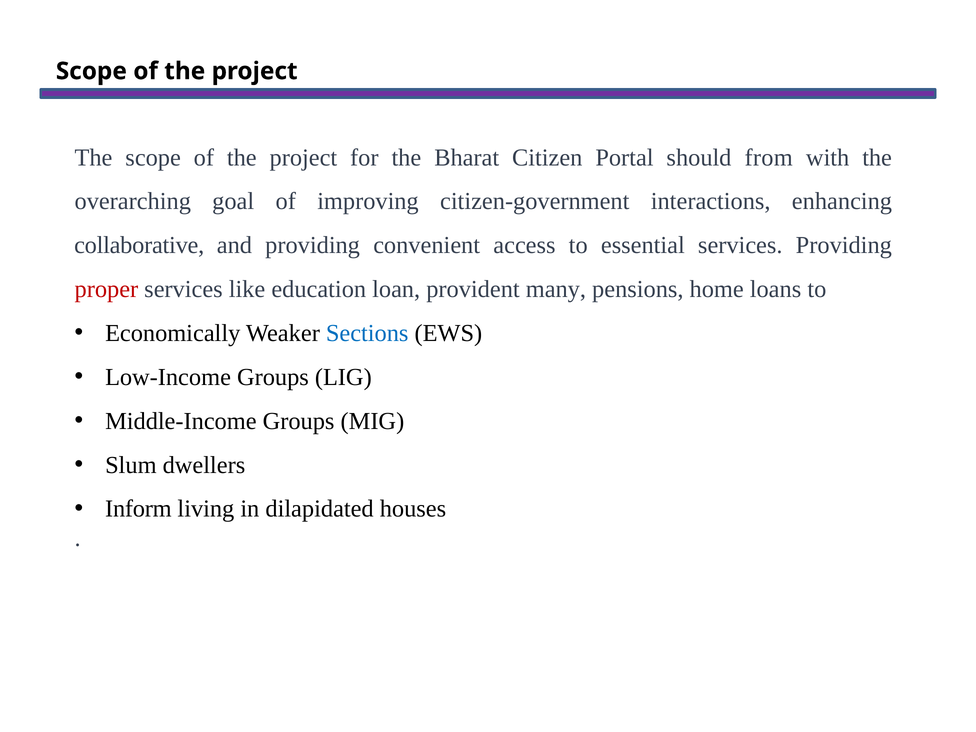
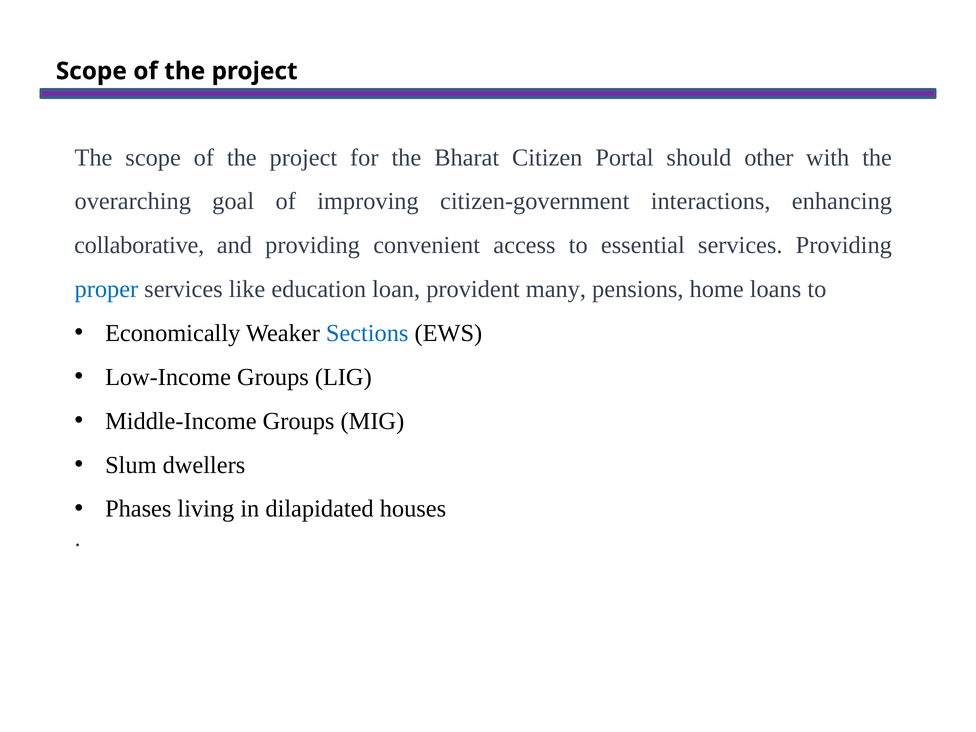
from: from -> other
proper colour: red -> blue
Inform: Inform -> Phases
